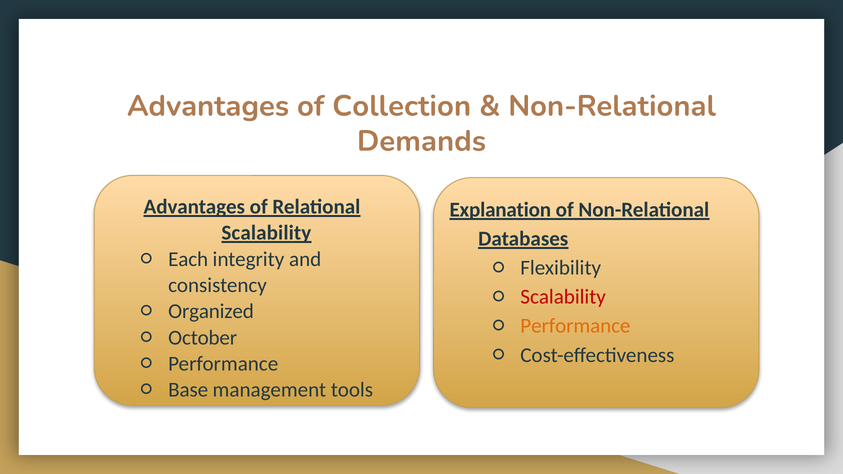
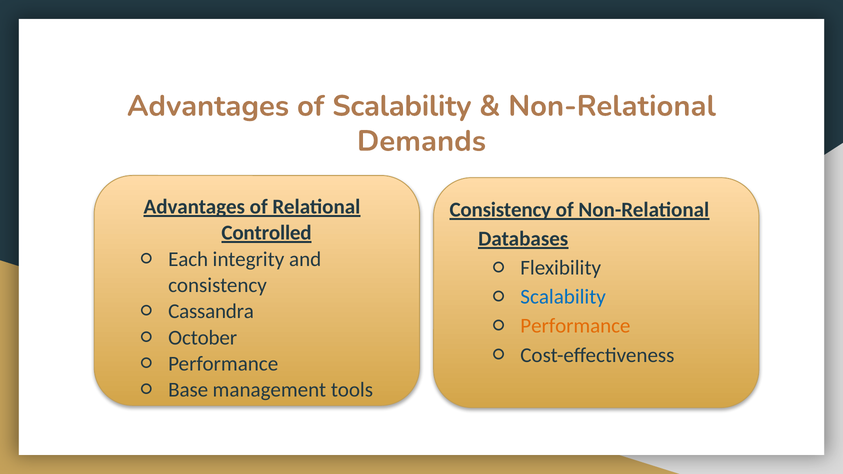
of Collection: Collection -> Scalability
Explanation at (500, 210): Explanation -> Consistency
Scalability at (266, 233): Scalability -> Controlled
Scalability at (563, 297) colour: red -> blue
Organized: Organized -> Cassandra
